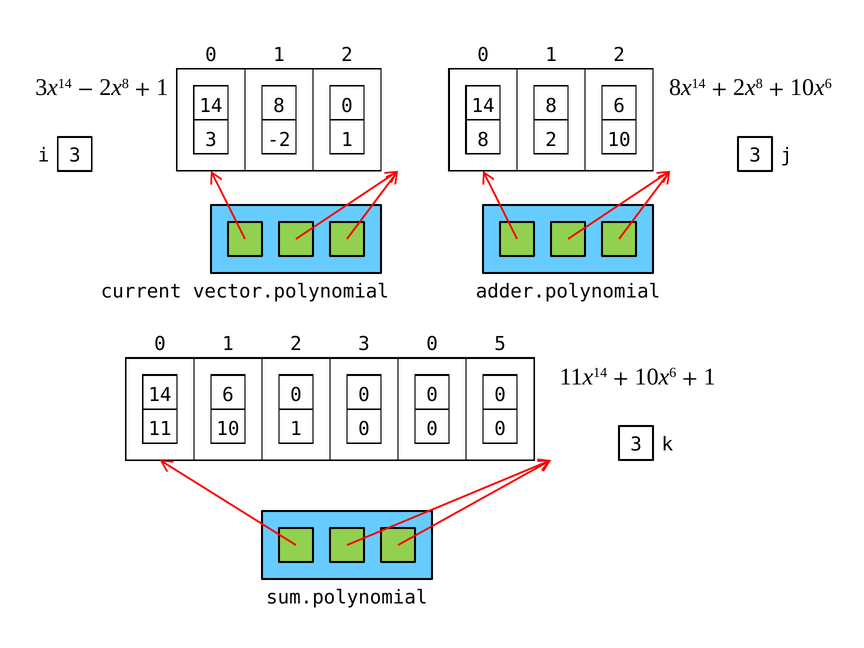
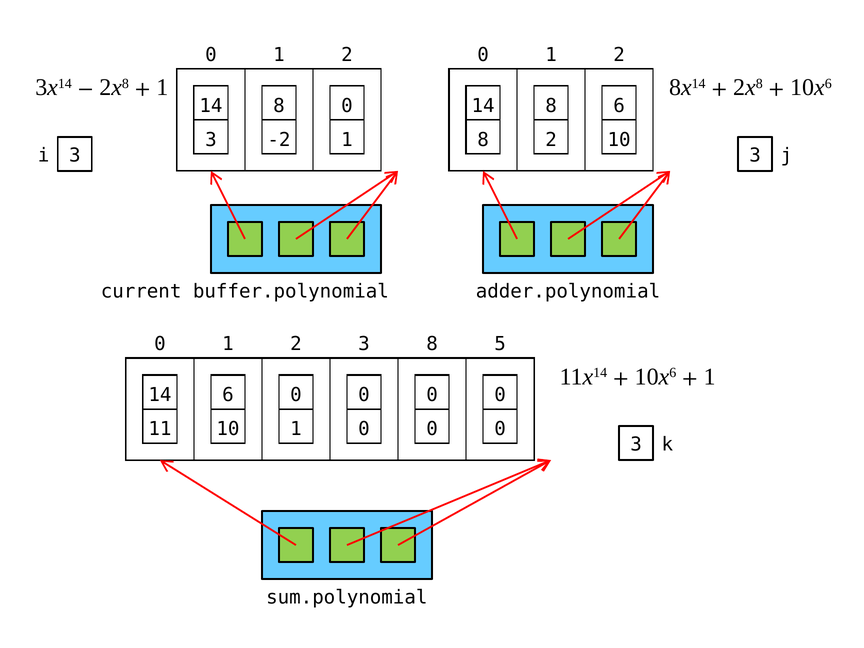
vector.polynomial: vector.polynomial -> buffer.polynomial
2 3 0: 0 -> 8
